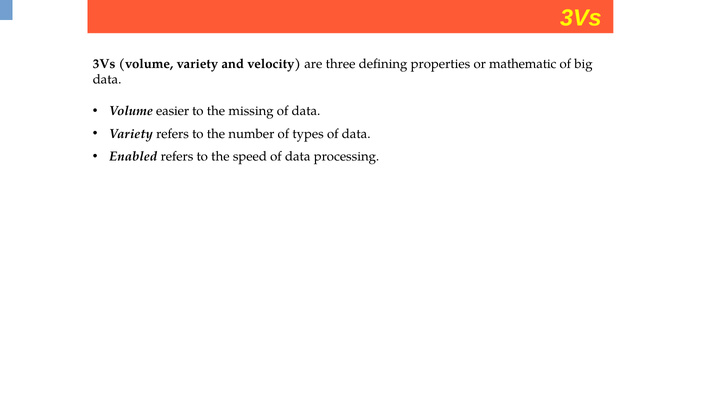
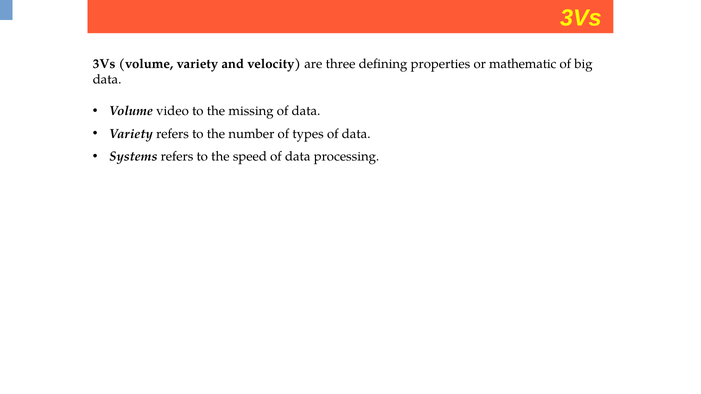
easier: easier -> video
Enabled: Enabled -> Systems
